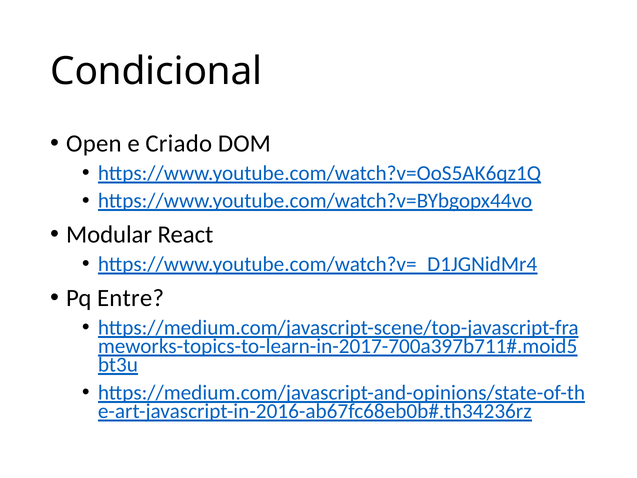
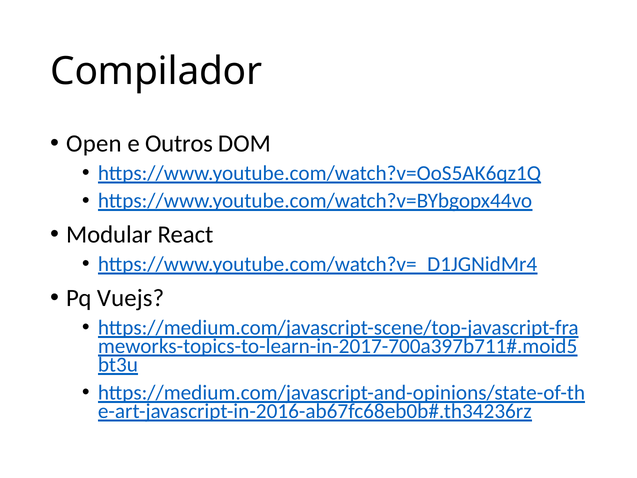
Condicional: Condicional -> Compilador
Criado: Criado -> Outros
Entre: Entre -> Vuejs
